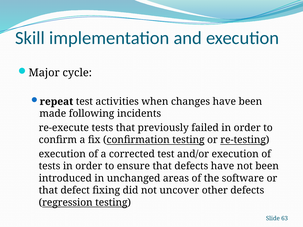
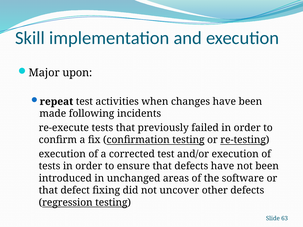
cycle: cycle -> upon
